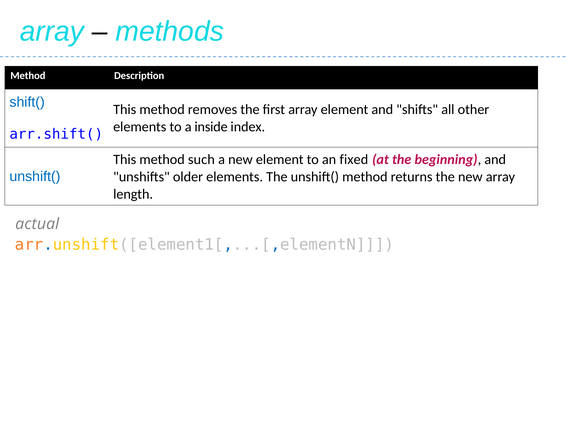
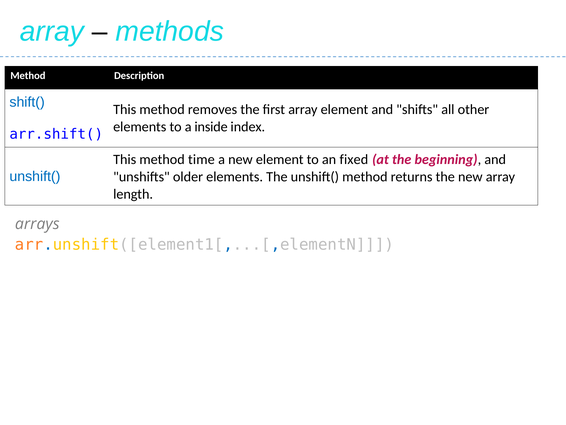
such: such -> time
actual: actual -> arrays
